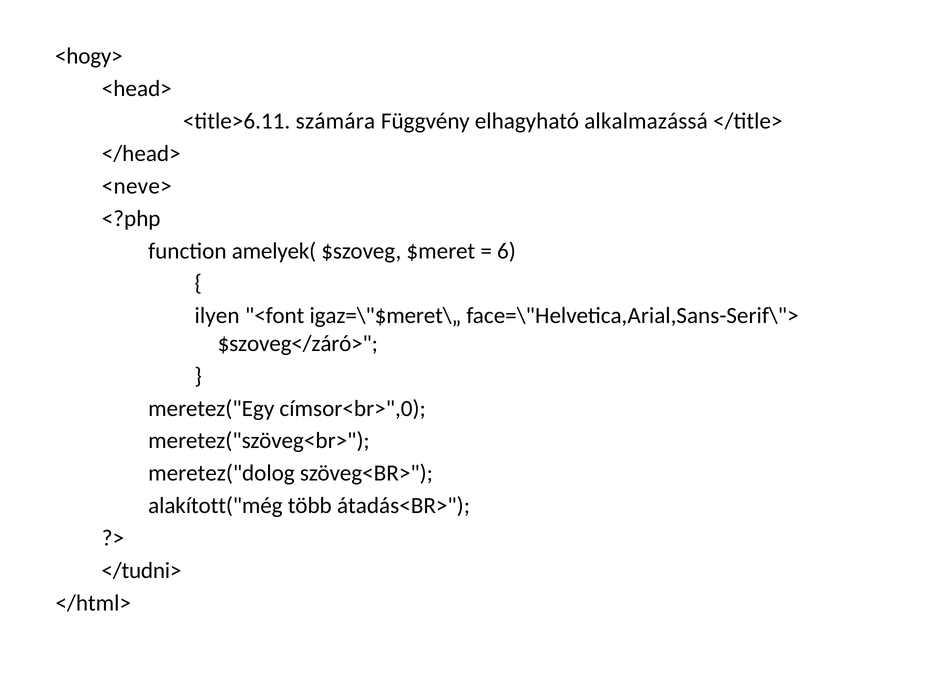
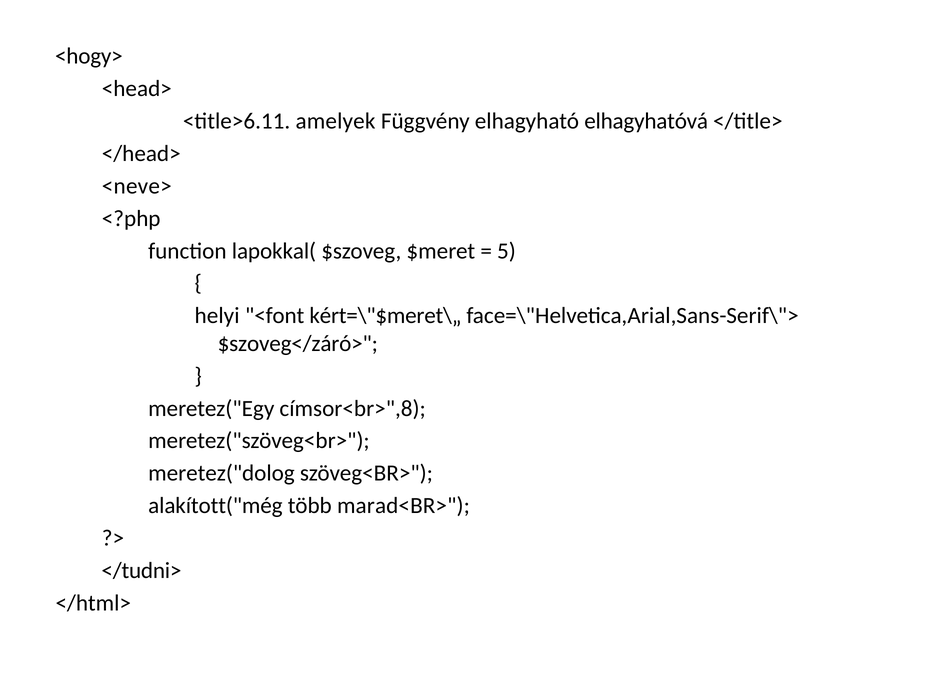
számára: számára -> amelyek
alkalmazássá: alkalmazássá -> elhagyhatóvá
amelyek(: amelyek( -> lapokkal(
6: 6 -> 5
ilyen: ilyen -> helyi
igaz=\"$meret\„: igaz=\"$meret\„ -> kért=\"$meret\„
címsor<br>",0: címsor<br>",0 -> címsor<br>",8
átadás<BR>: átadás<BR> -> marad<BR>
